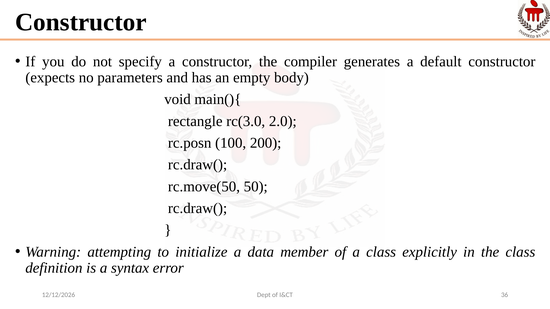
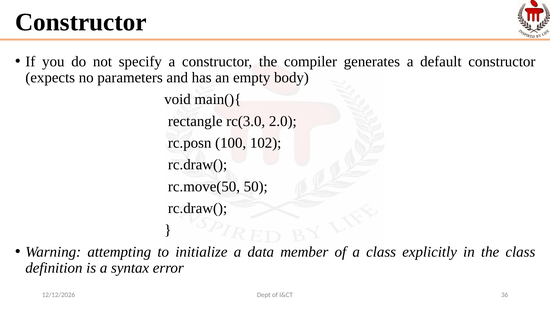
200: 200 -> 102
